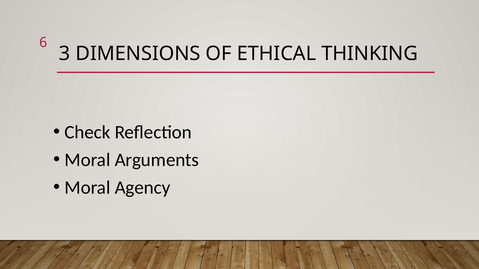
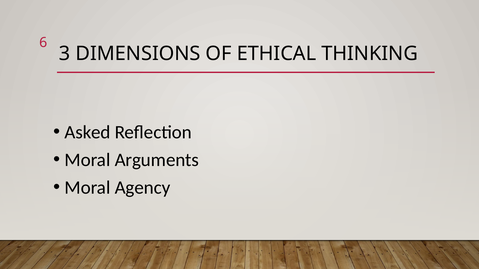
Check: Check -> Asked
